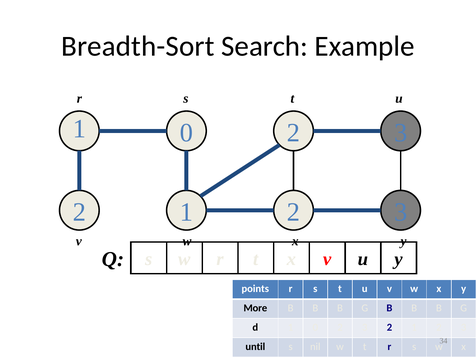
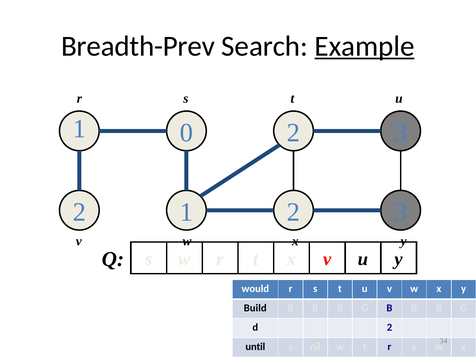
Breadth-Sort: Breadth-Sort -> Breadth-Prev
Example underline: none -> present
points: points -> would
More: More -> Build
